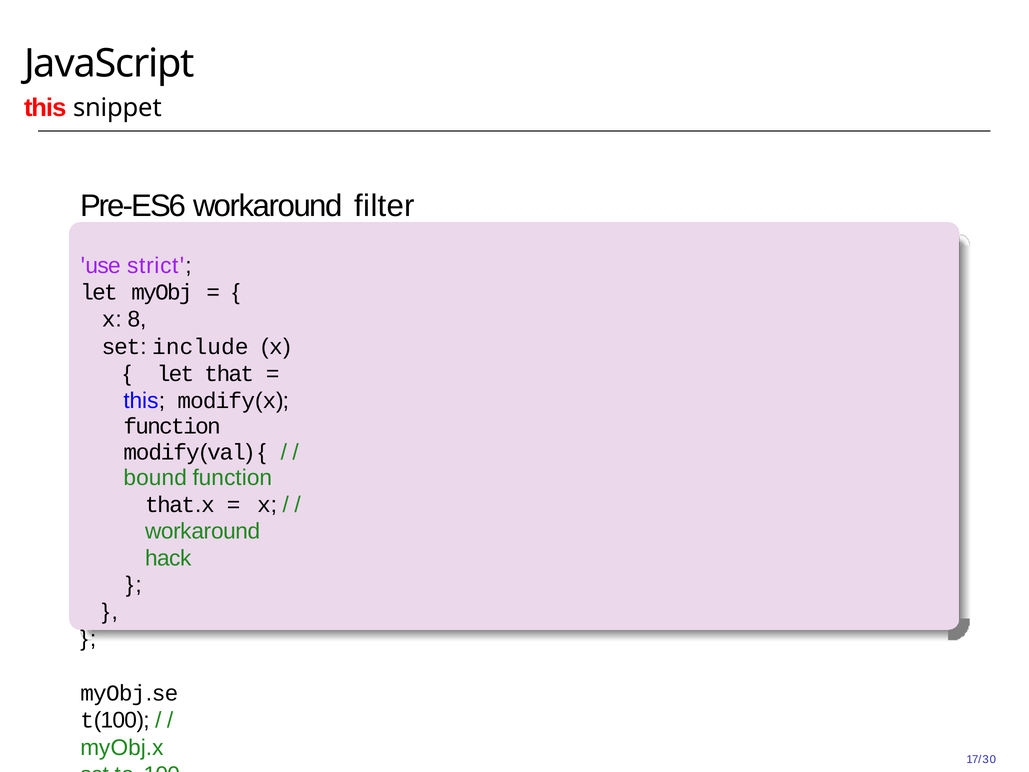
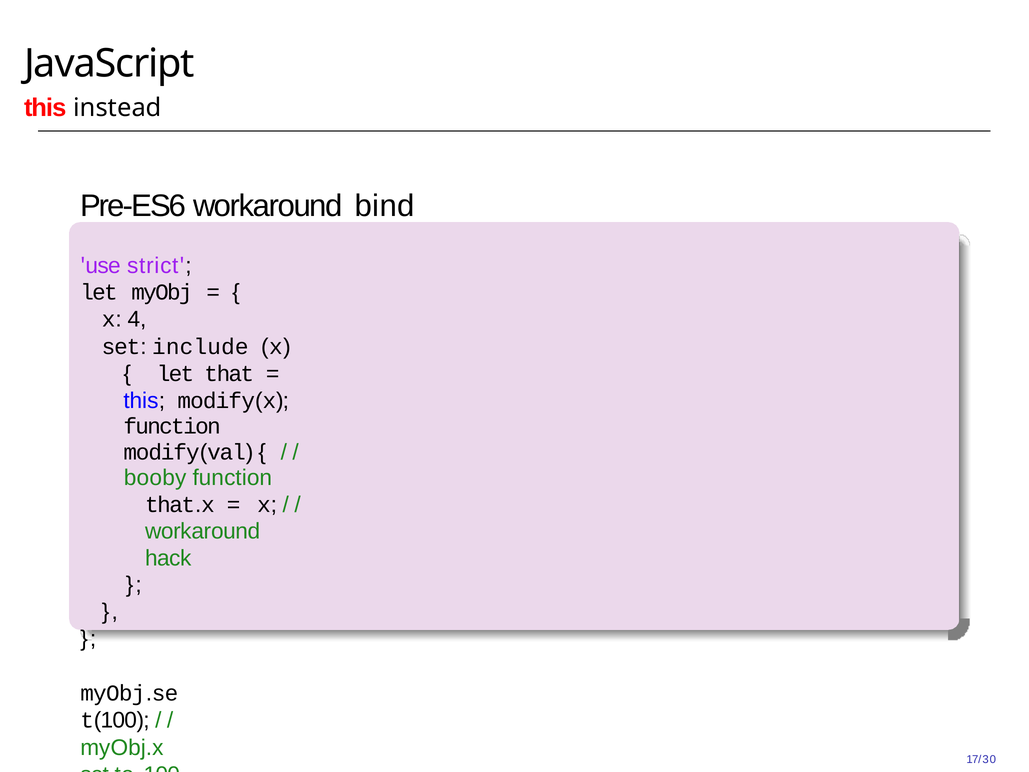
snippet: snippet -> instead
filter: filter -> bind
8: 8 -> 4
bound: bound -> booby
